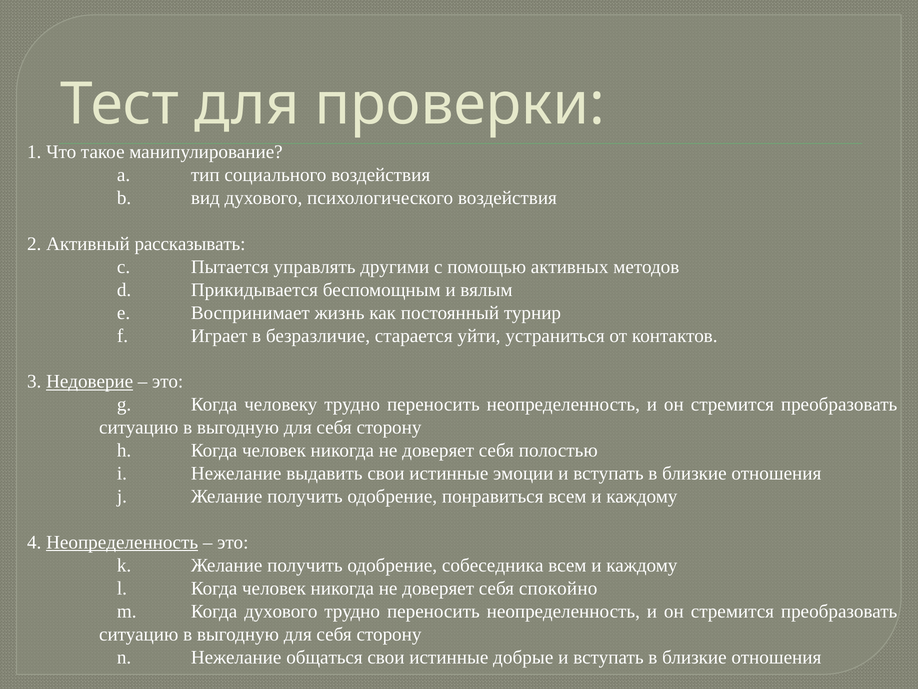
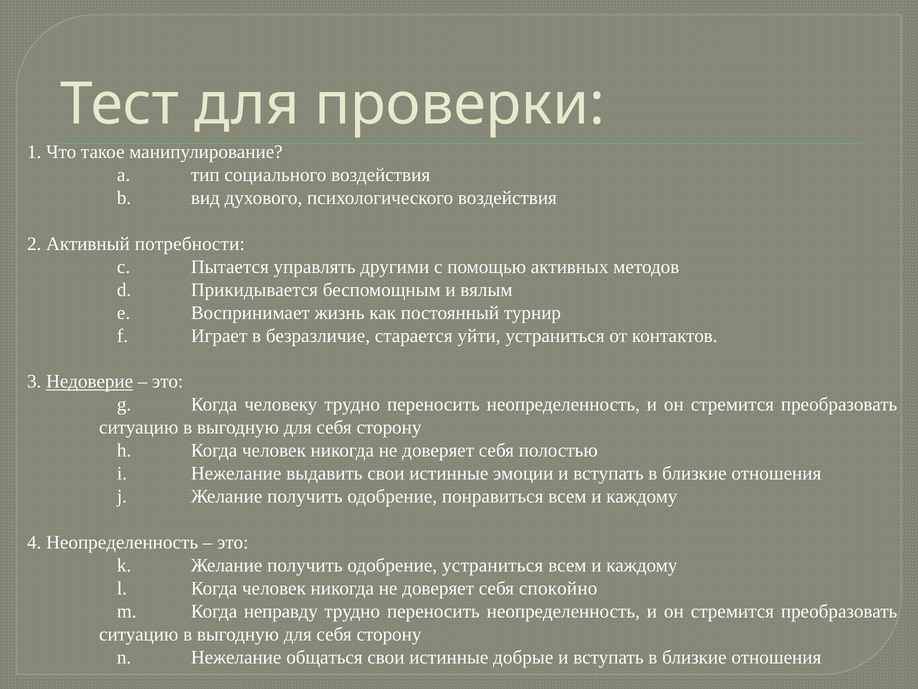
рассказывать: рассказывать -> потребности
Неопределенность at (122, 542) underline: present -> none
одобрение собеседника: собеседника -> устраниться
Когда духового: духового -> неправду
